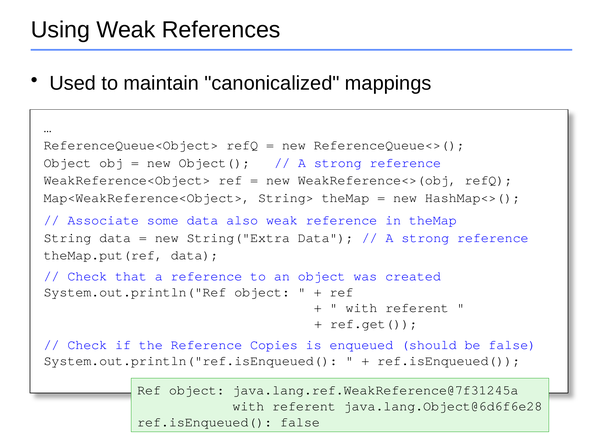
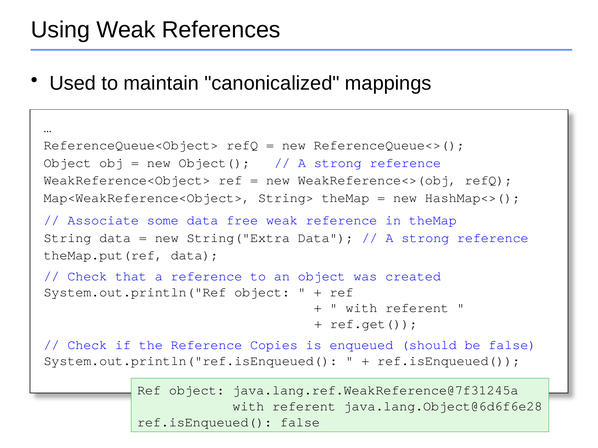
also: also -> free
